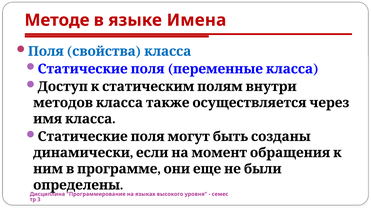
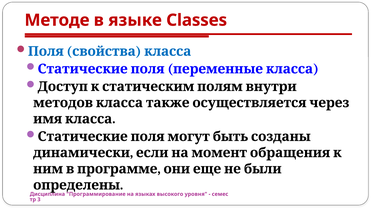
Имена: Имена -> Classes
